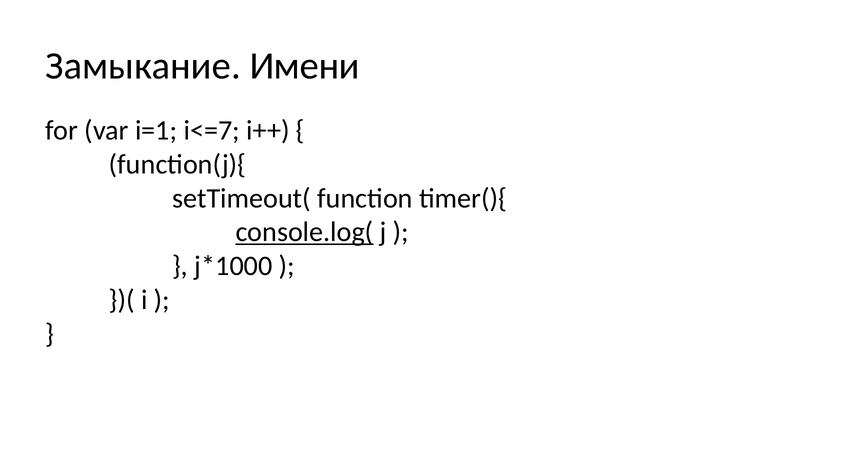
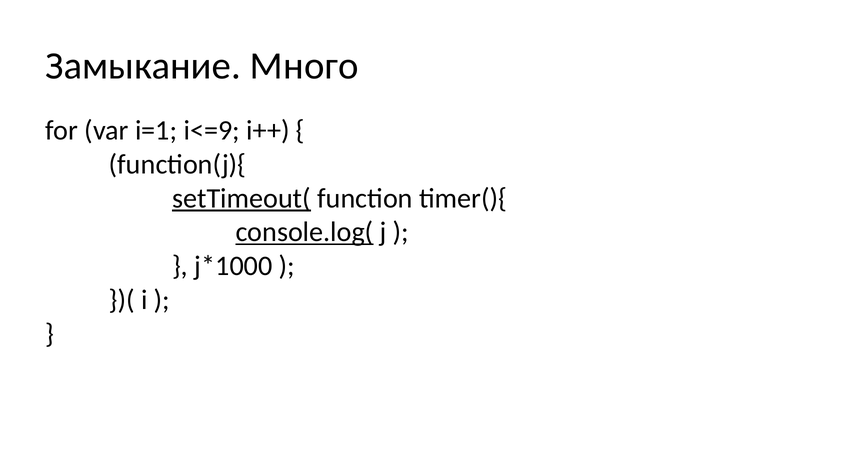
Имени: Имени -> Много
i<=7: i<=7 -> i<=9
setTimeout( underline: none -> present
